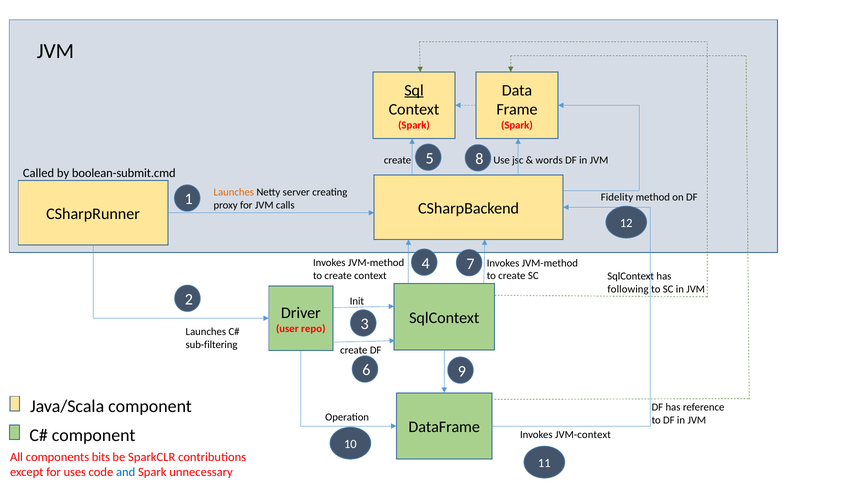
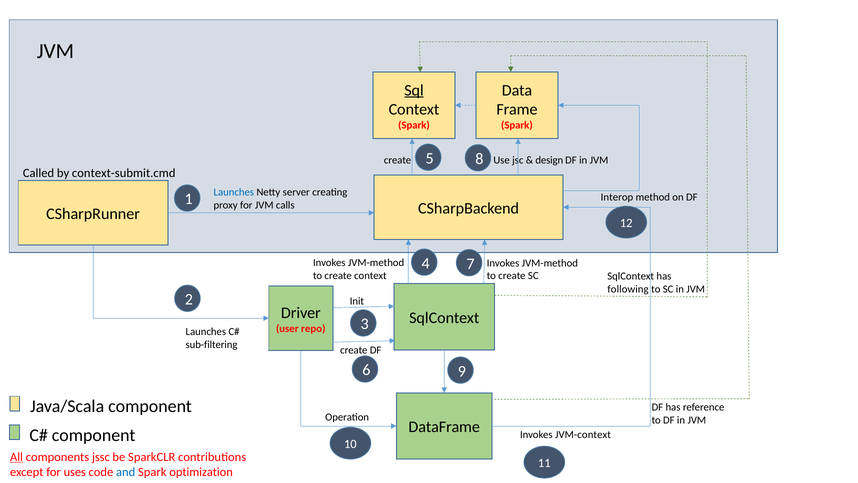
words: words -> design
boolean-submit.cmd: boolean-submit.cmd -> context-submit.cmd
Launches at (234, 192) colour: orange -> blue
Fidelity: Fidelity -> Interop
All underline: none -> present
bits: bits -> jssc
unnecessary: unnecessary -> optimization
